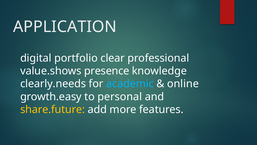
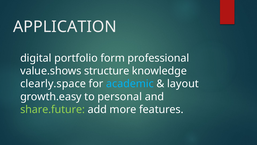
clear: clear -> form
presence: presence -> structure
clearly.needs: clearly.needs -> clearly.space
online: online -> layout
share.future colour: yellow -> light green
